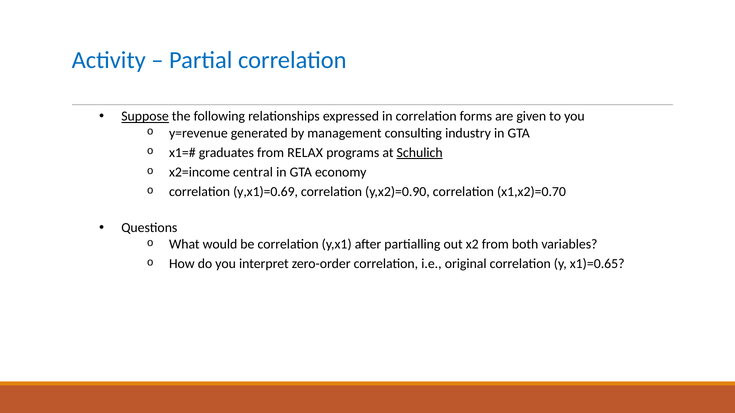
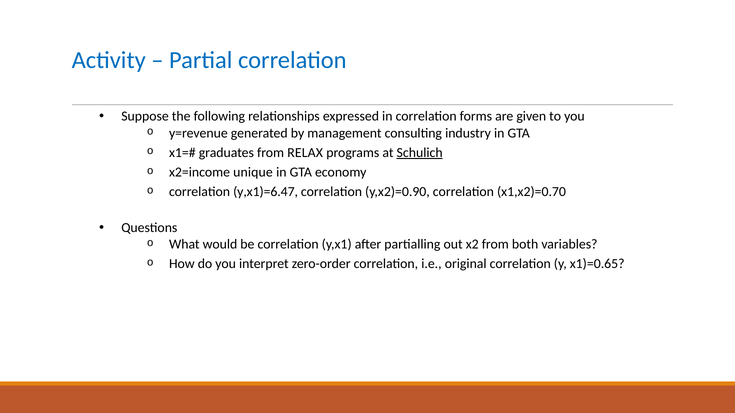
Suppose underline: present -> none
central: central -> unique
y,x1)=0.69: y,x1)=0.69 -> y,x1)=6.47
